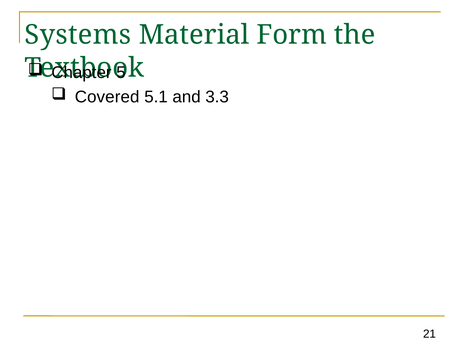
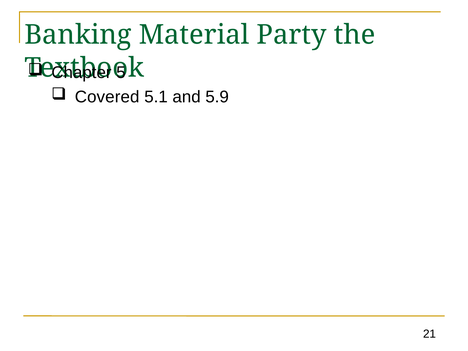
Systems: Systems -> Banking
Form: Form -> Party
3.3: 3.3 -> 5.9
